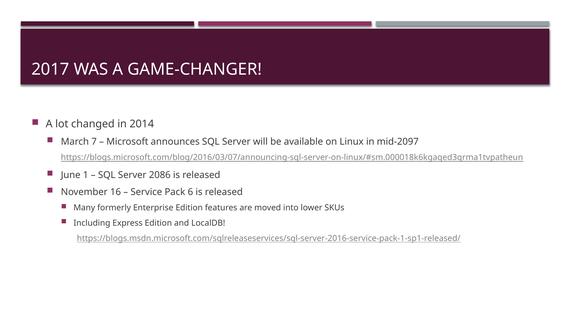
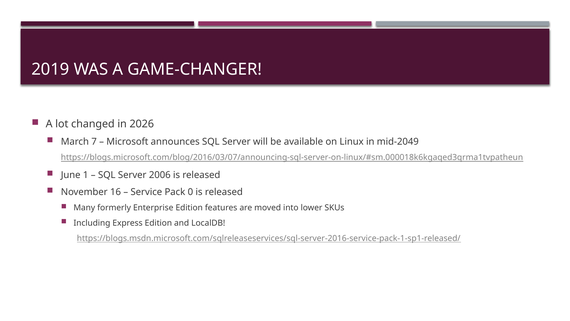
2017: 2017 -> 2019
2014: 2014 -> 2026
mid-2097: mid-2097 -> mid-2049
2086: 2086 -> 2006
6: 6 -> 0
